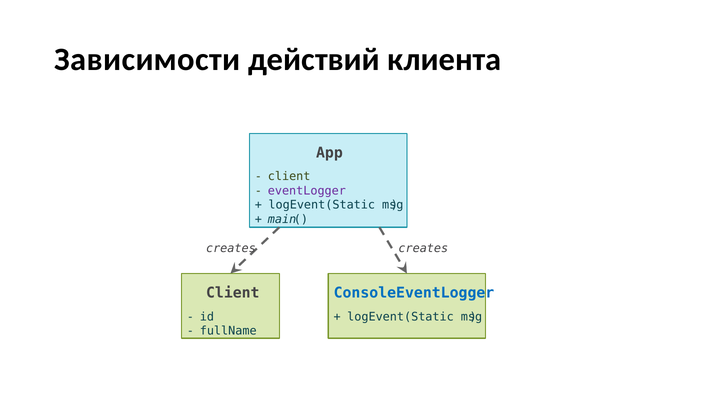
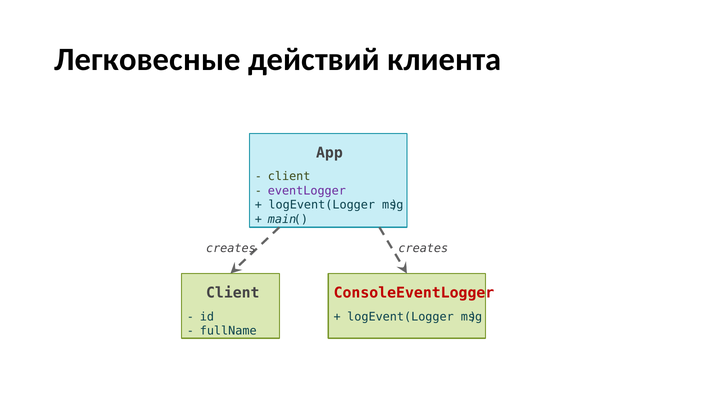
Зависимости: Зависимости -> Легковесные
logEvent(Static at (322, 205): logEvent(Static -> logEvent(Logger
ConsoleEventLogger colour: blue -> red
logEvent(Static at (401, 317): logEvent(Static -> logEvent(Logger
